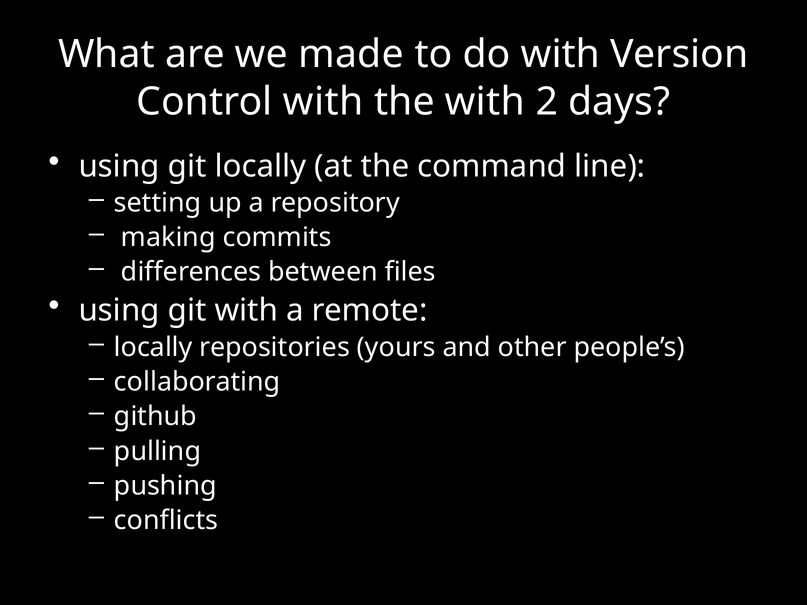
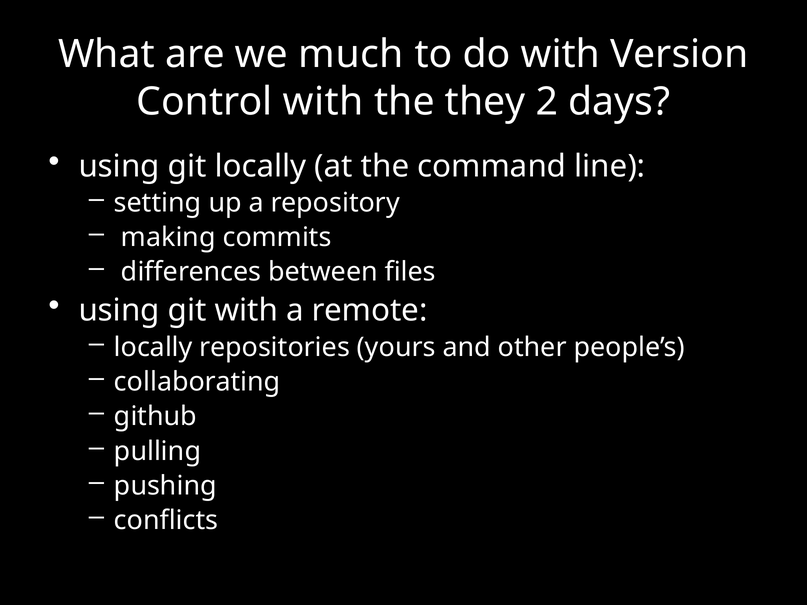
made: made -> much
the with: with -> they
